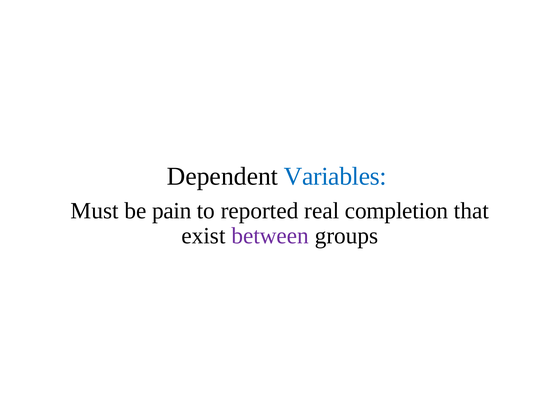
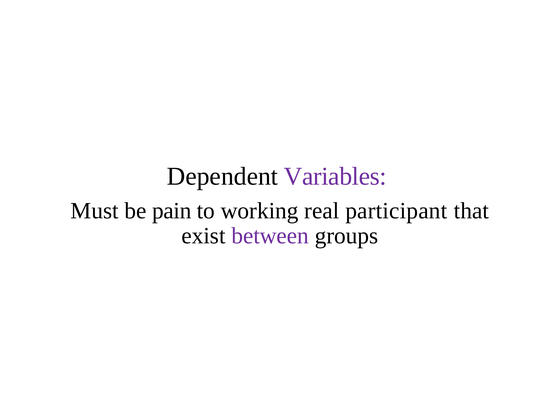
Variables colour: blue -> purple
reported: reported -> working
completion: completion -> participant
